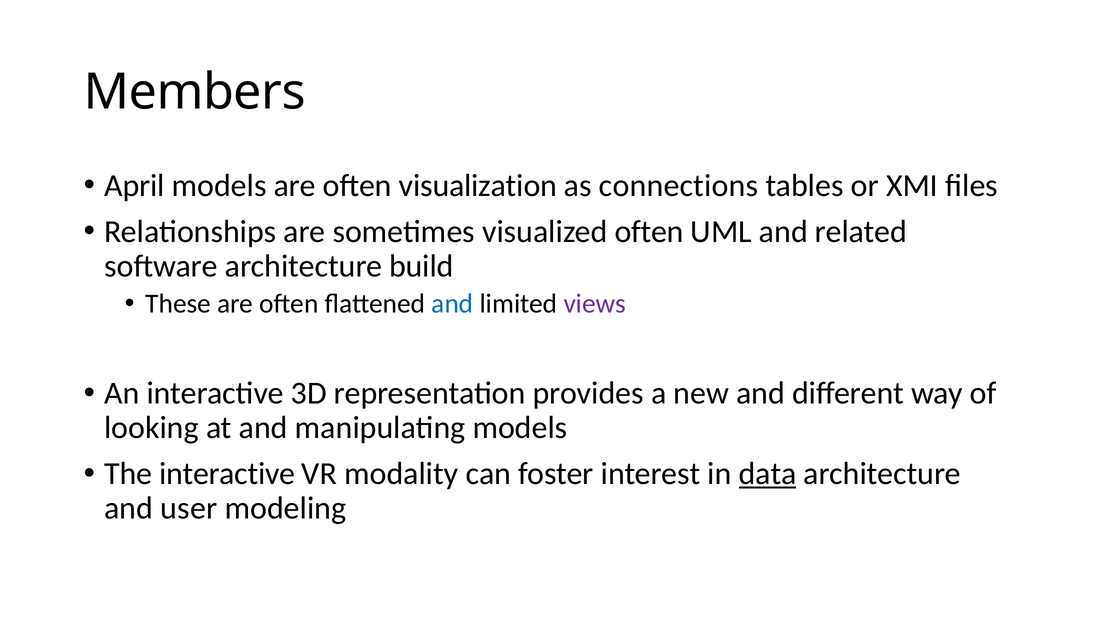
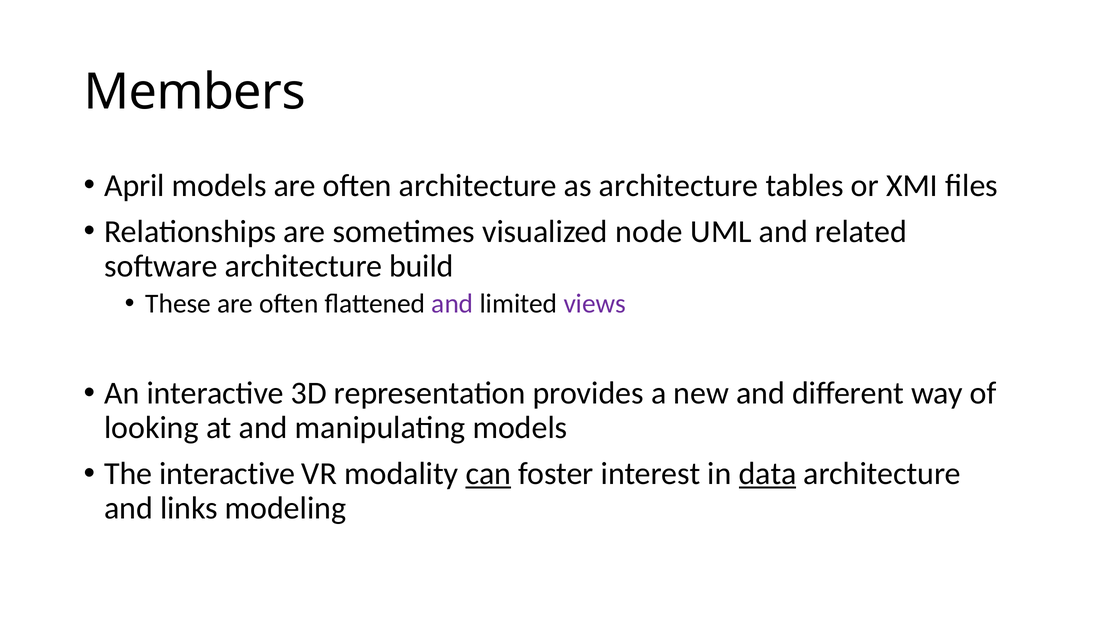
often visualization: visualization -> architecture
as connections: connections -> architecture
visualized often: often -> node
and at (452, 304) colour: blue -> purple
can underline: none -> present
user: user -> links
